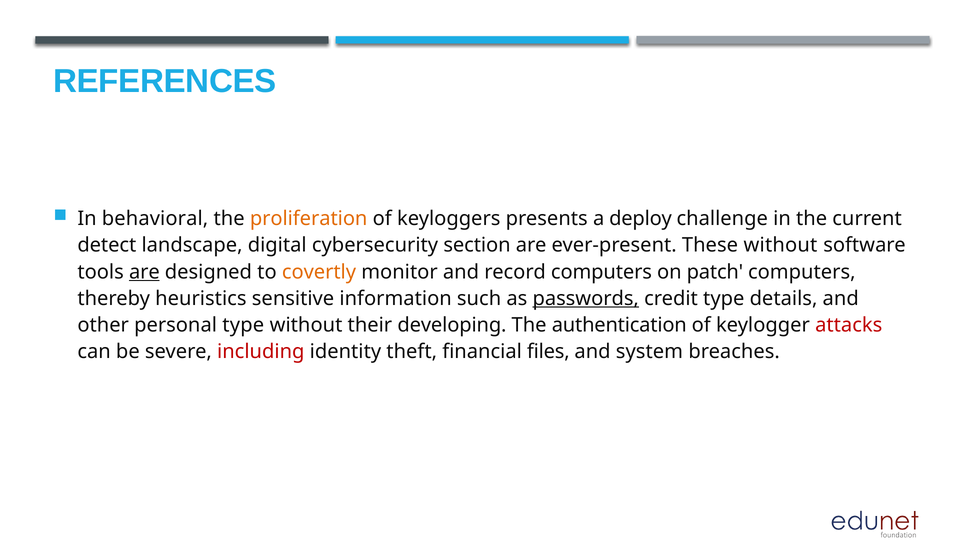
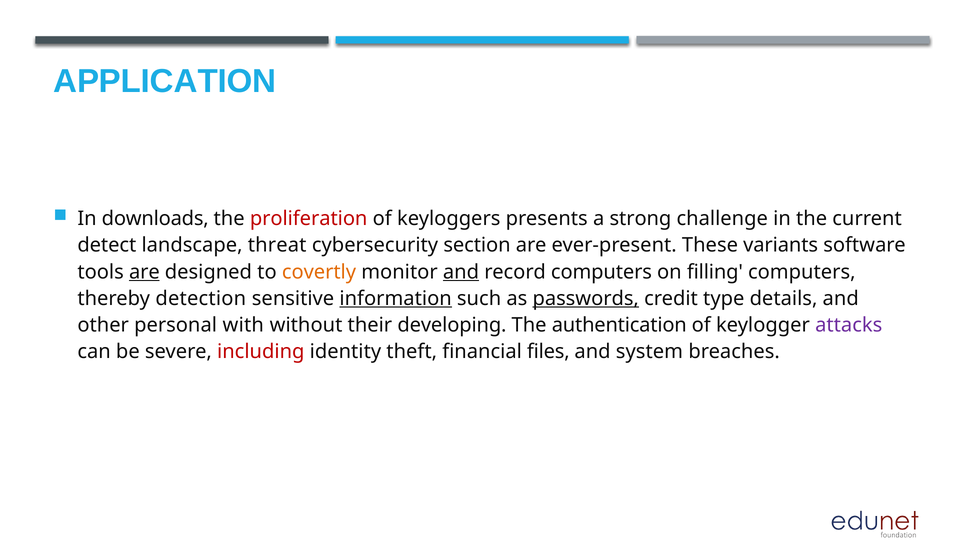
REFERENCES: REFERENCES -> APPLICATION
behavioral: behavioral -> downloads
proliferation colour: orange -> red
deploy: deploy -> strong
digital: digital -> threat
These without: without -> variants
and at (461, 272) underline: none -> present
patch: patch -> filling
heuristics: heuristics -> detection
information underline: none -> present
personal type: type -> with
attacks colour: red -> purple
